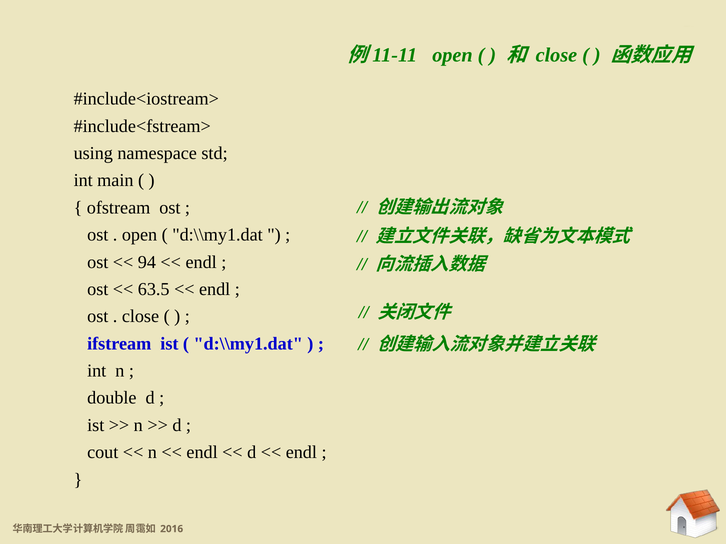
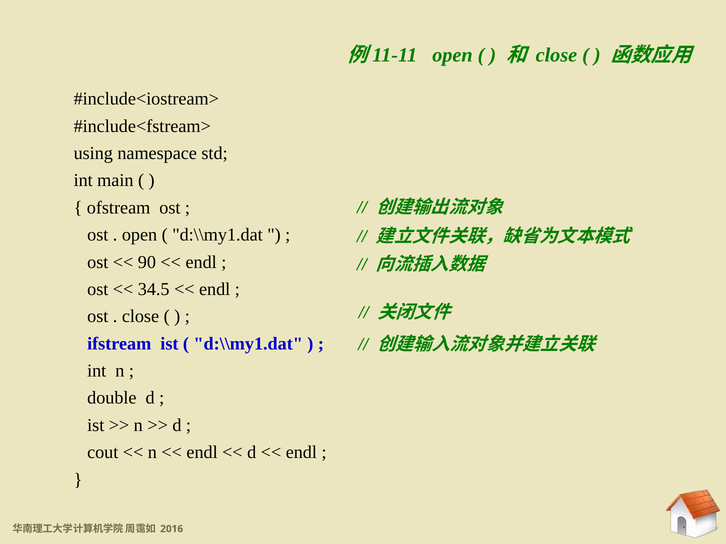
94: 94 -> 90
63.5: 63.5 -> 34.5
